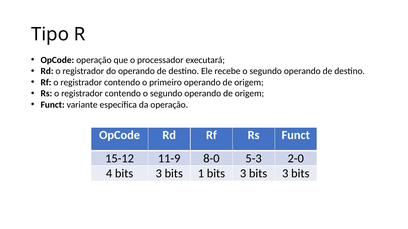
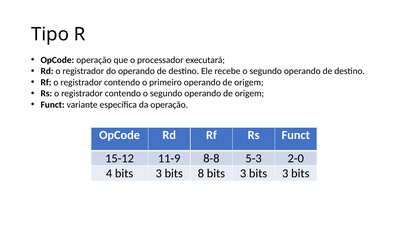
8-0: 8-0 -> 8-8
1: 1 -> 8
